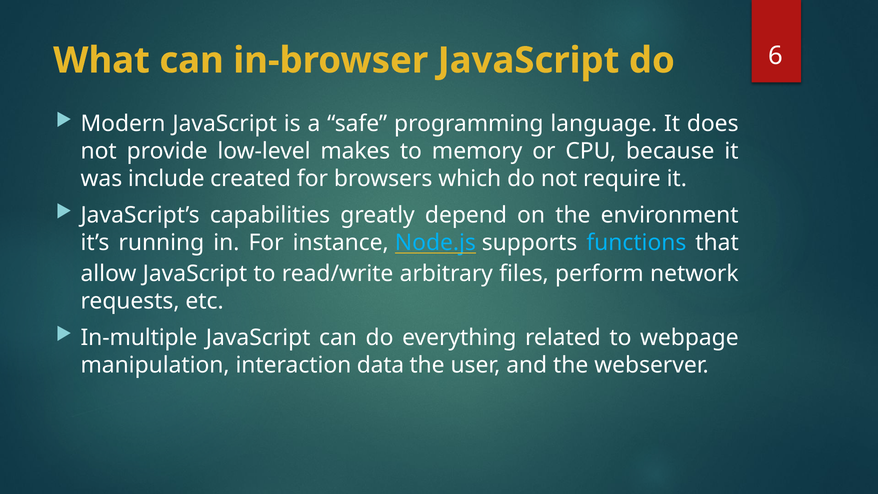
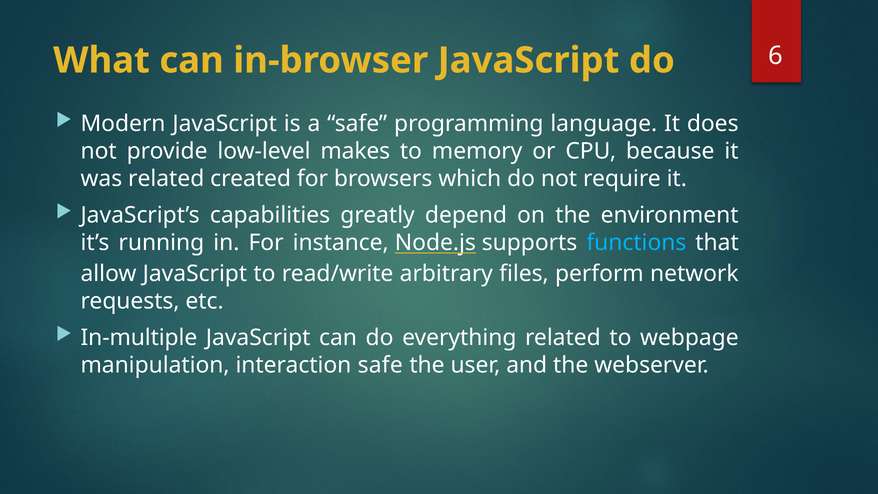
was include: include -> related
Node.js colour: light blue -> white
interaction data: data -> safe
